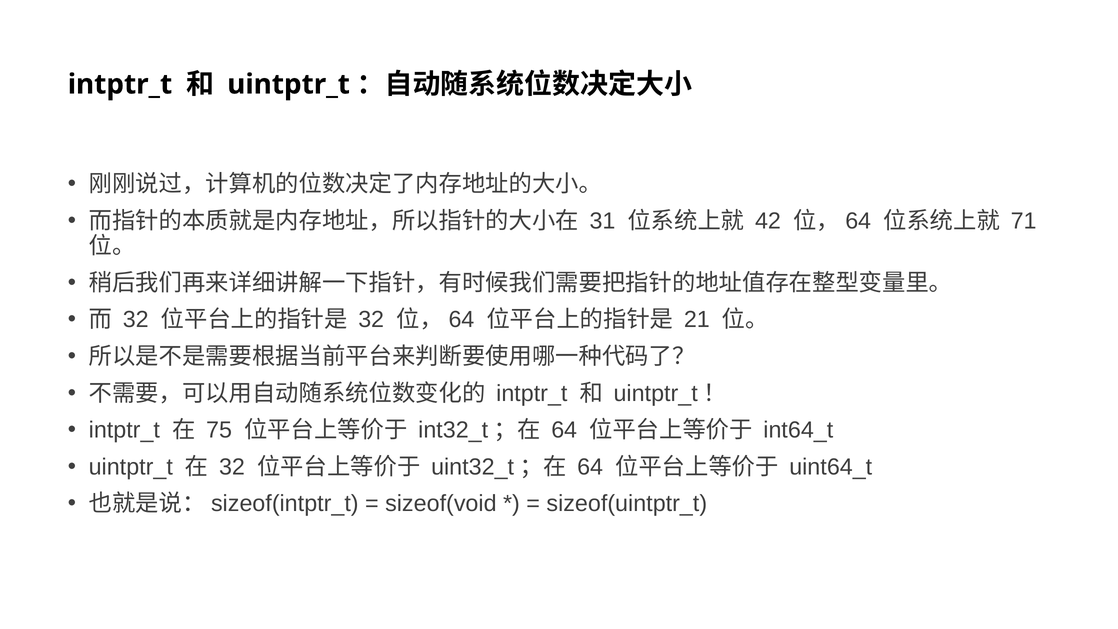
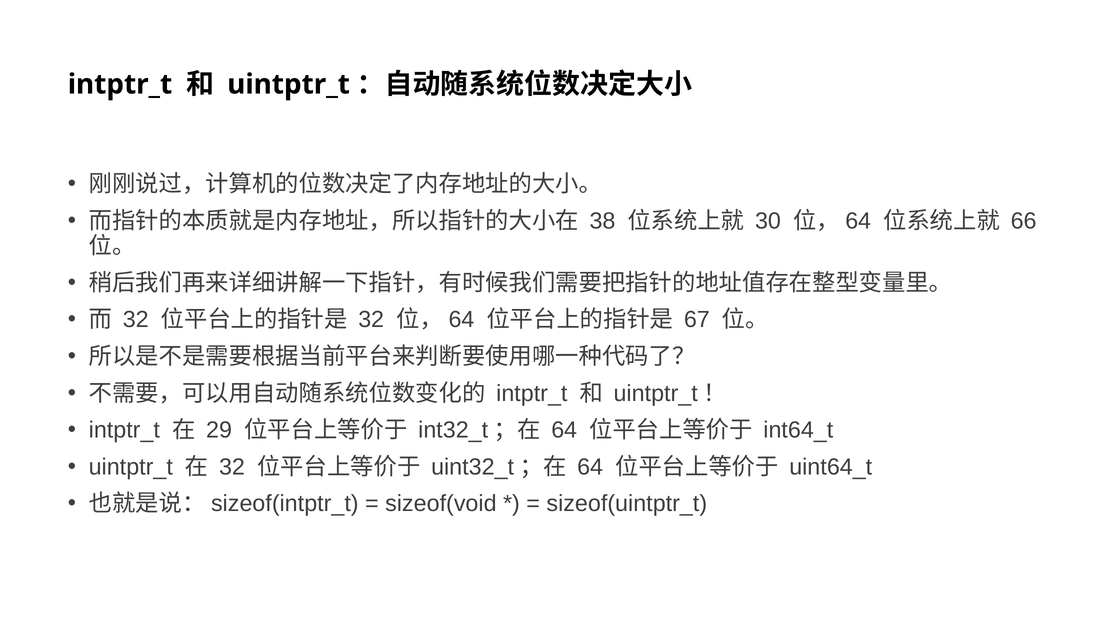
31: 31 -> 38
42: 42 -> 30
71: 71 -> 66
21: 21 -> 67
75: 75 -> 29
